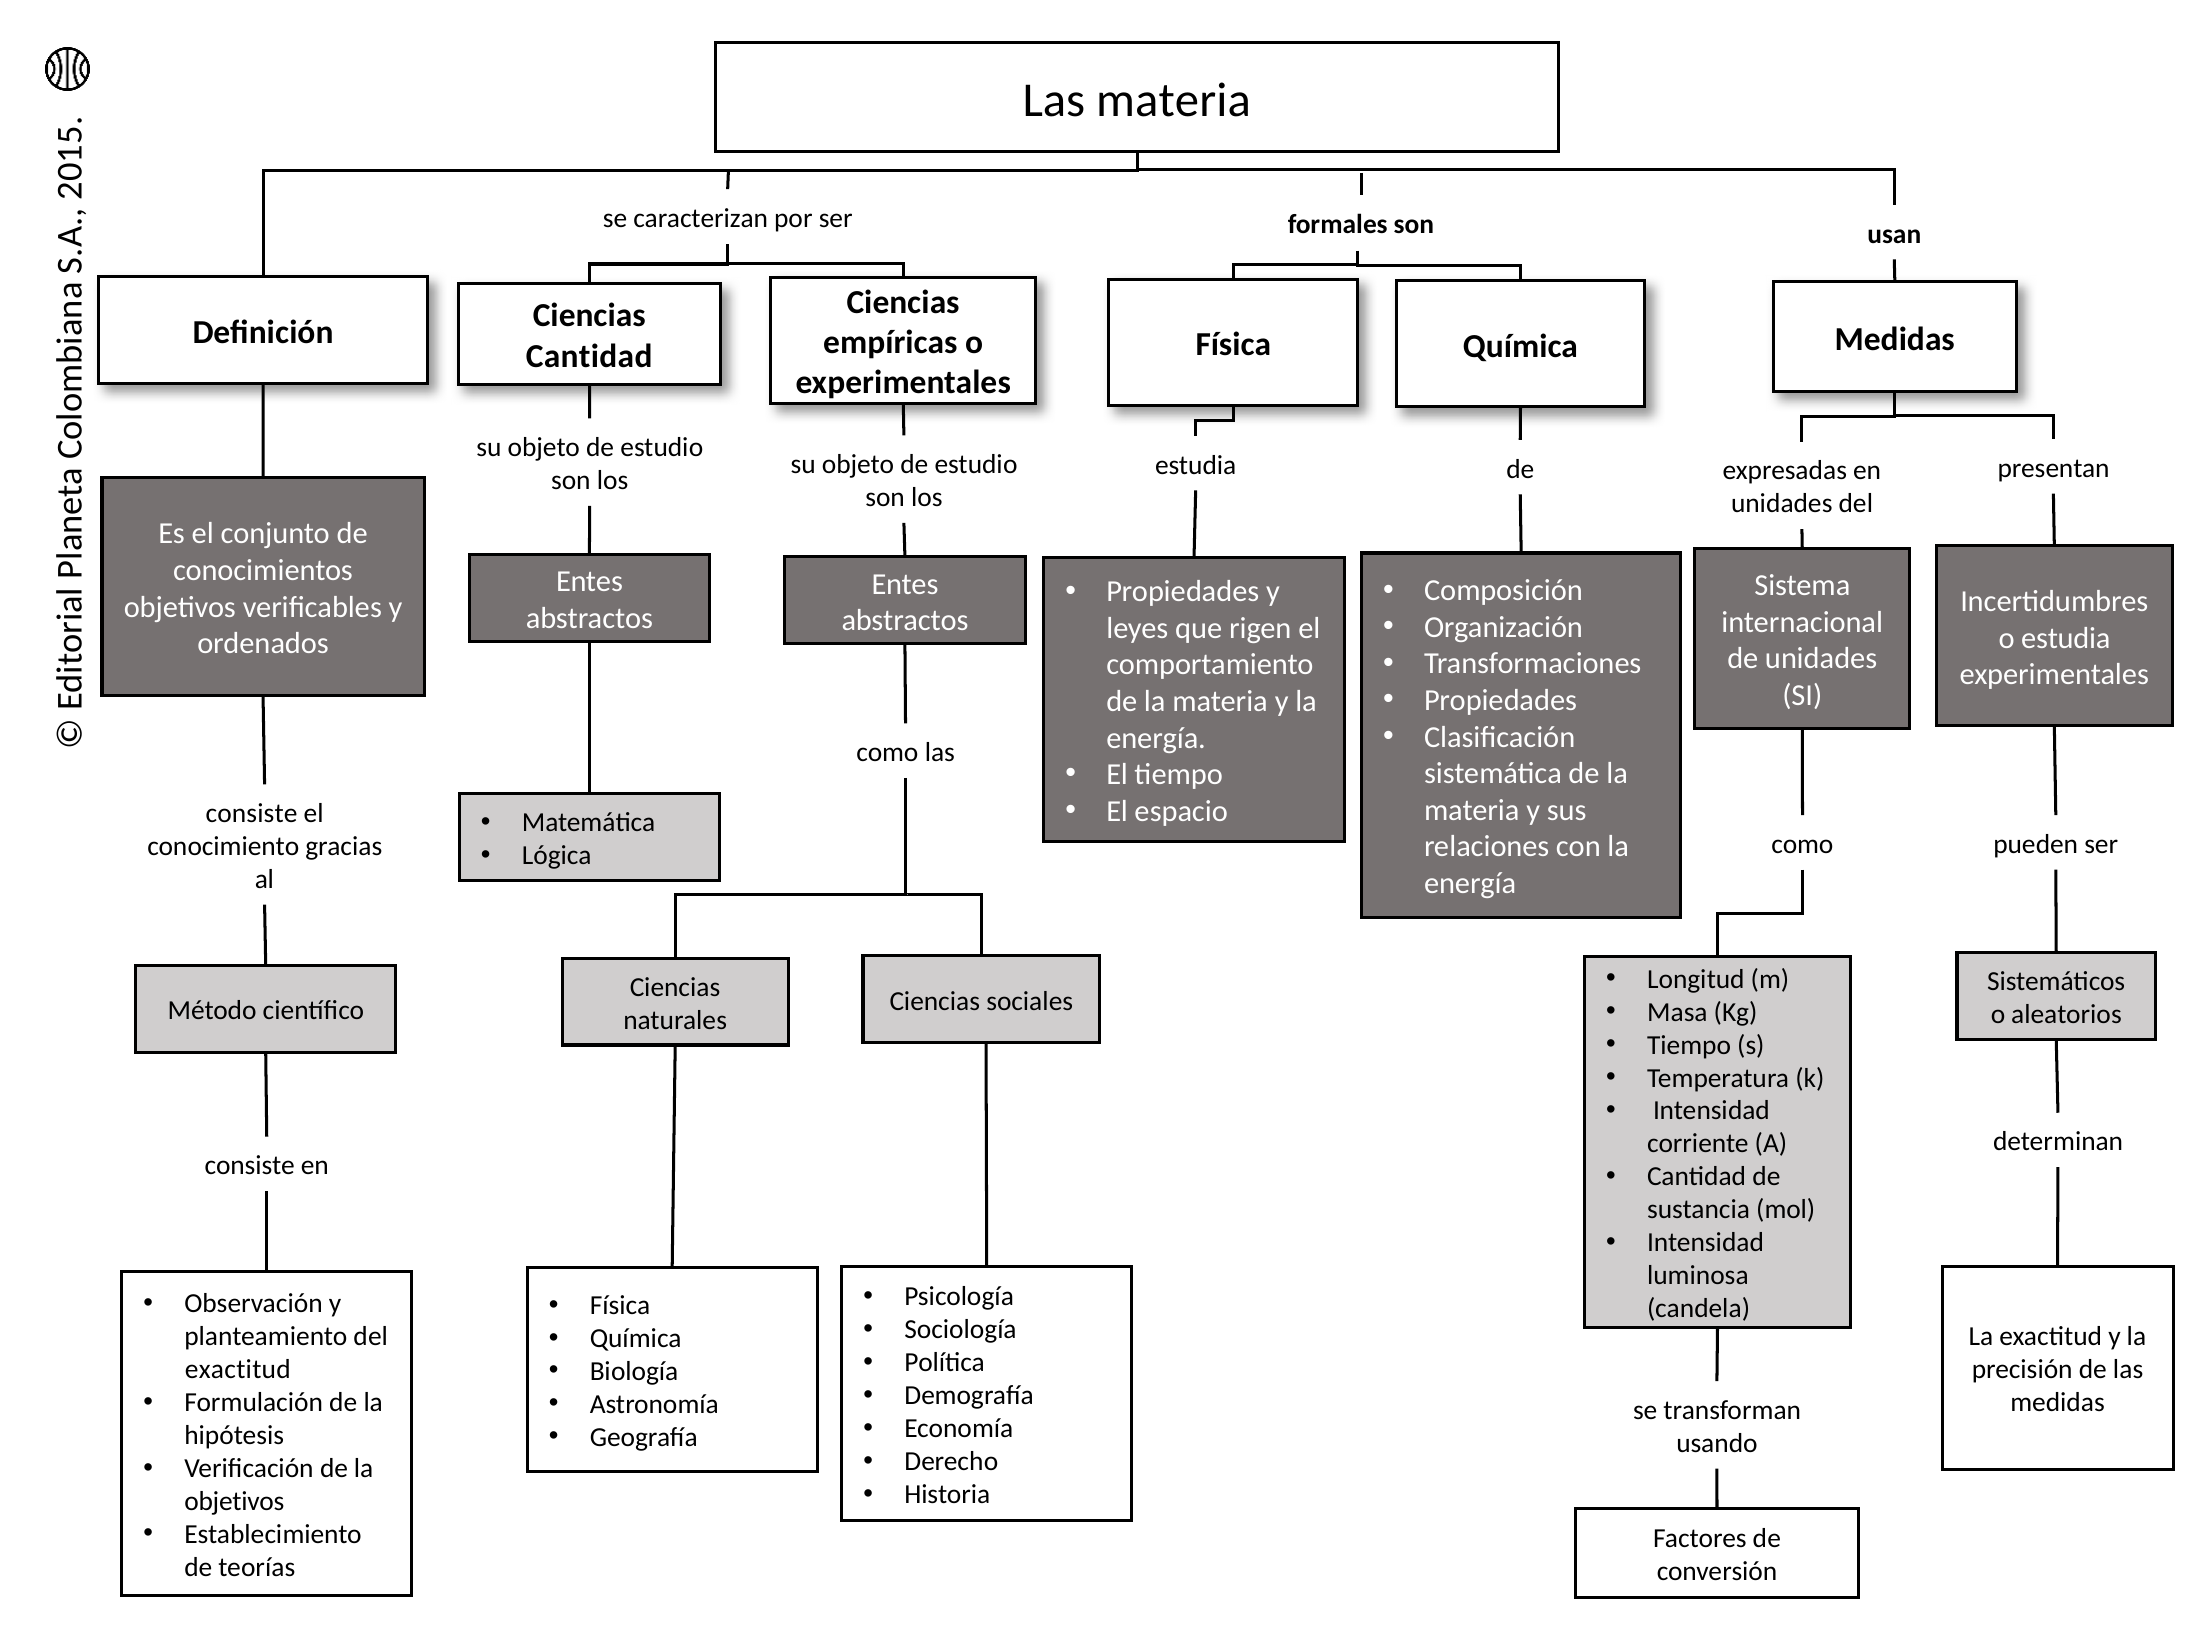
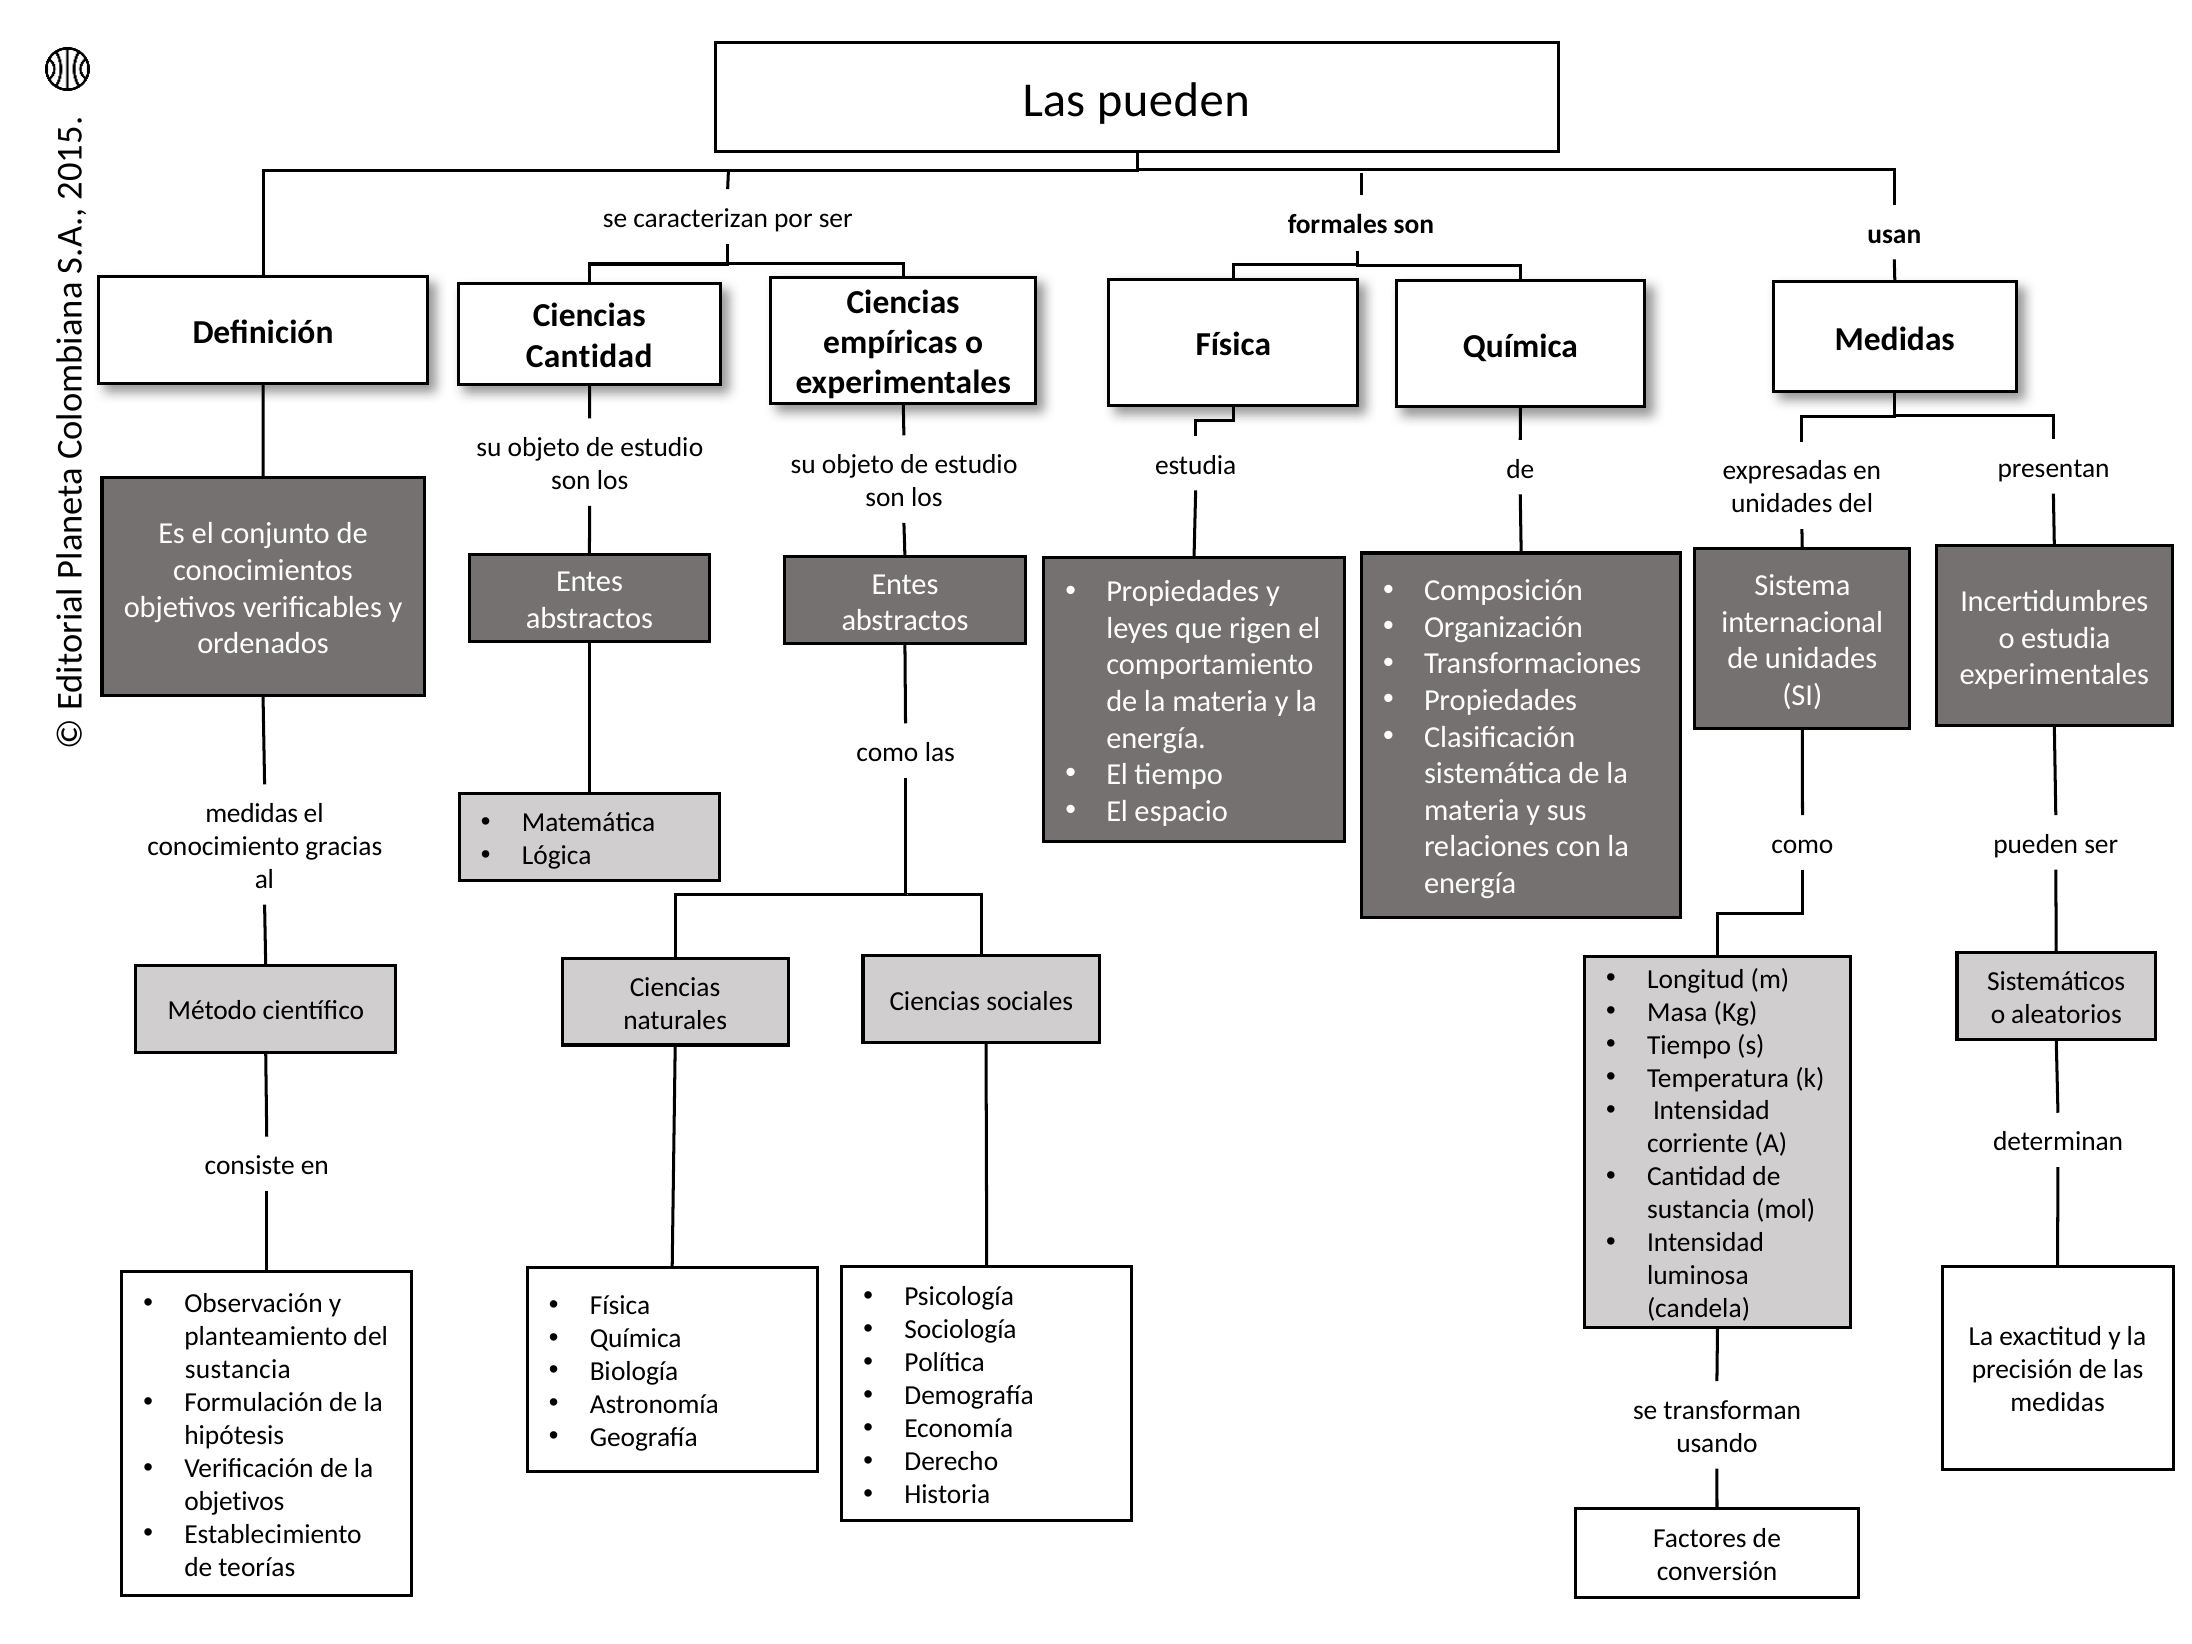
Las materia: materia -> pueden
consiste at (252, 813): consiste -> medidas
exactitud at (238, 1370): exactitud -> sustancia
